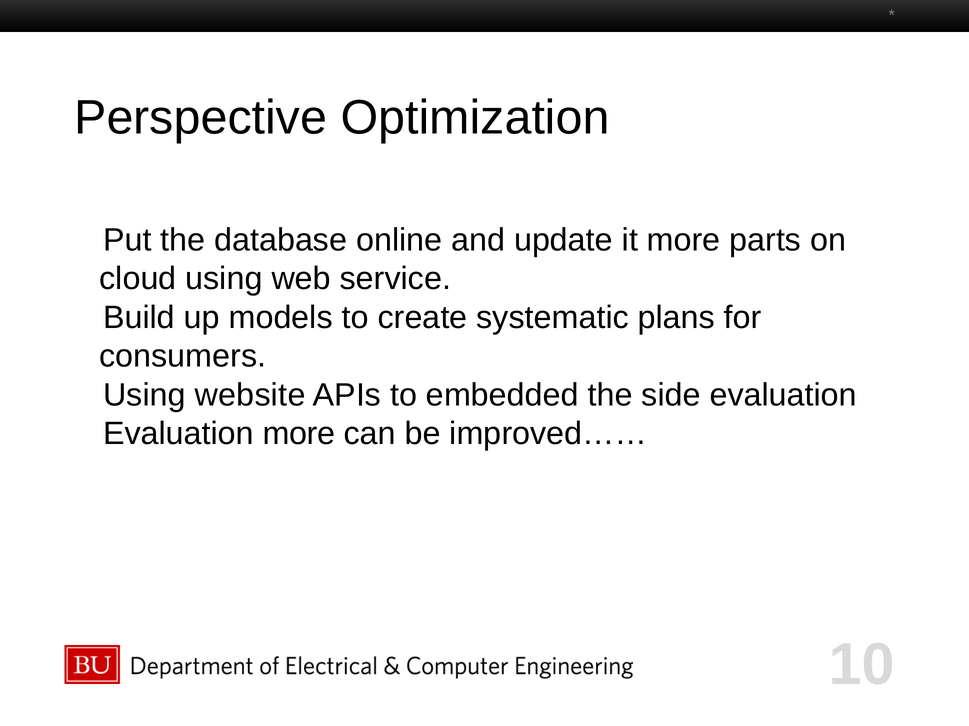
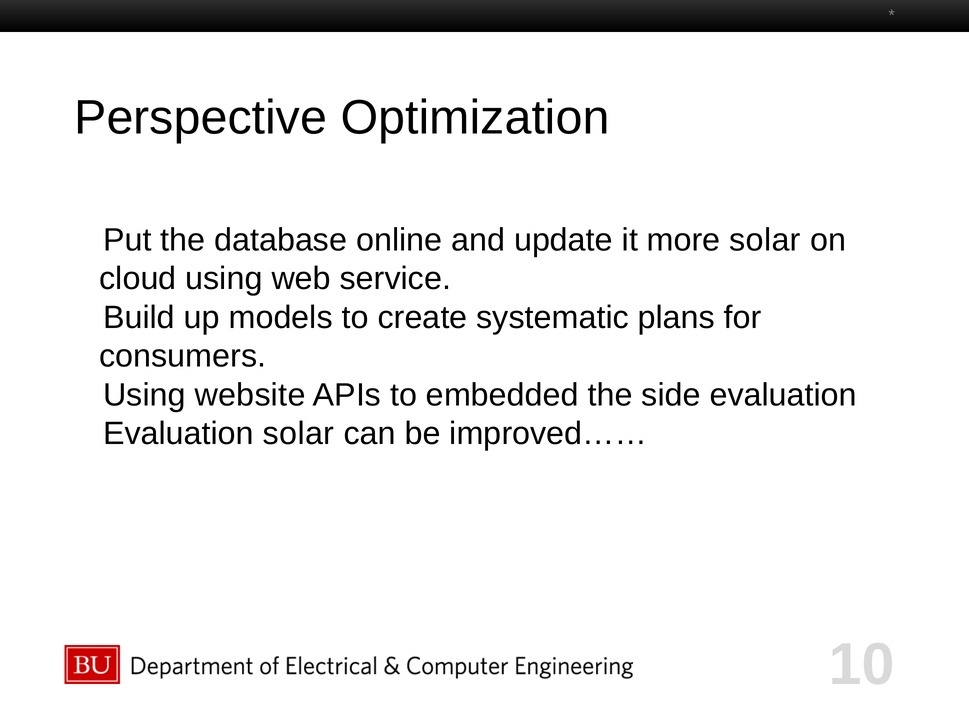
more parts: parts -> solar
Evaluation more: more -> solar
